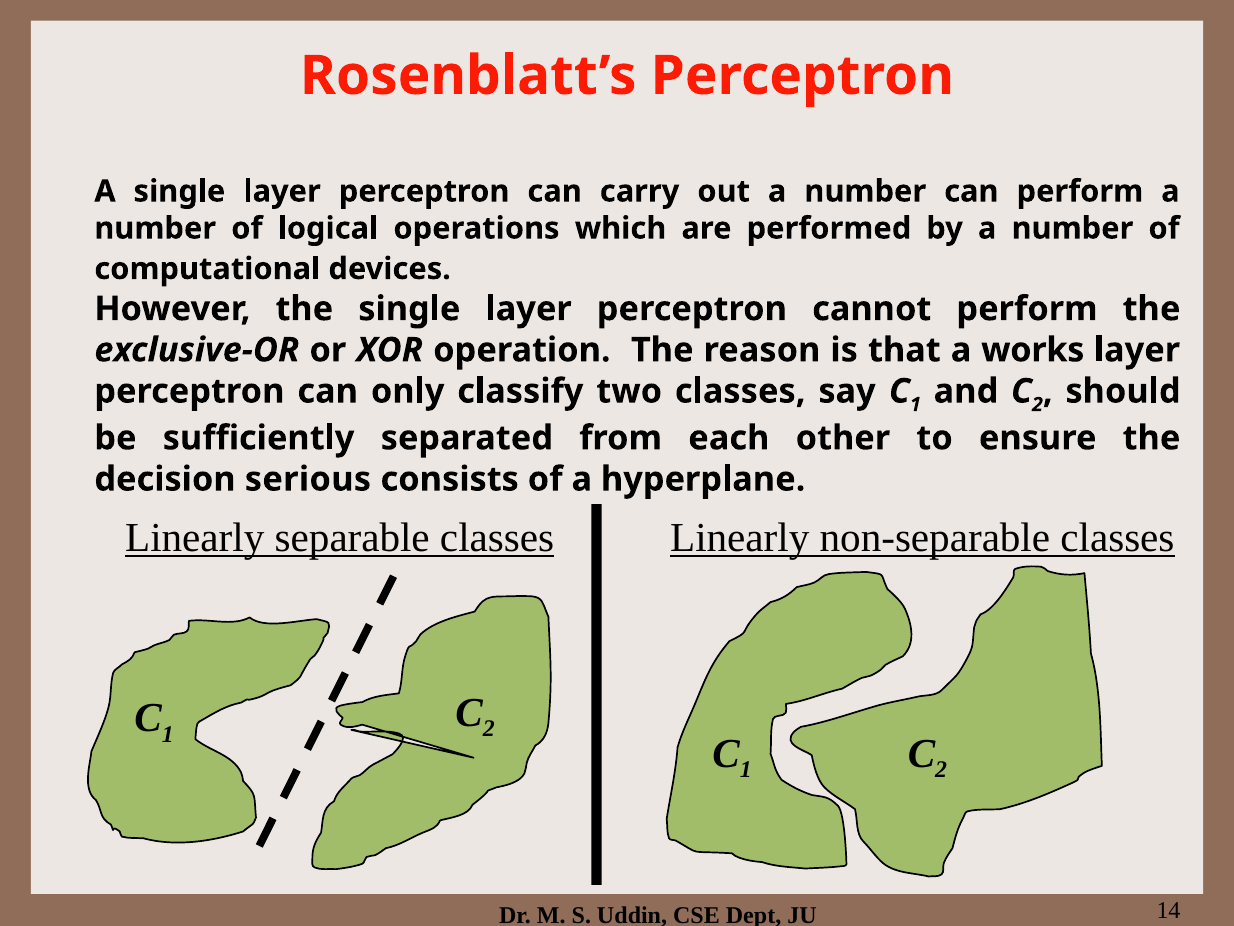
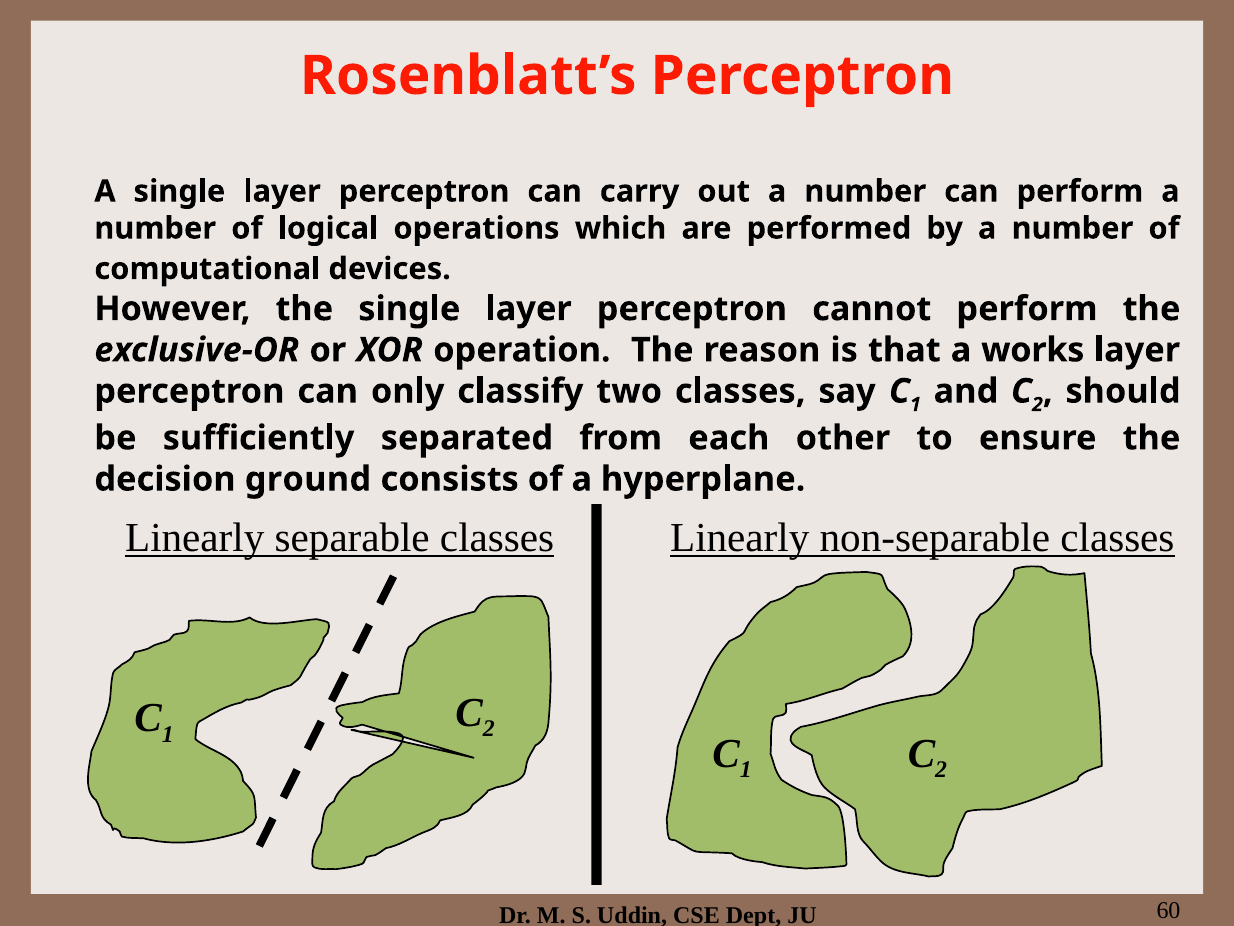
serious: serious -> ground
14: 14 -> 60
